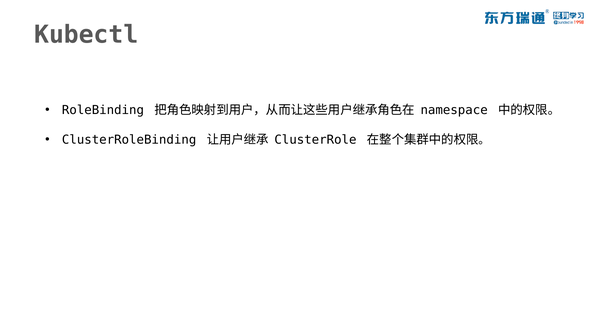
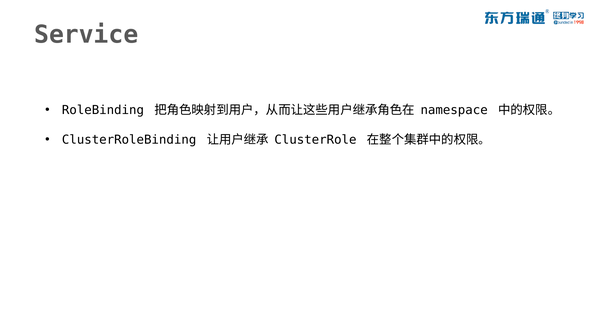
Kubectl: Kubectl -> Service
